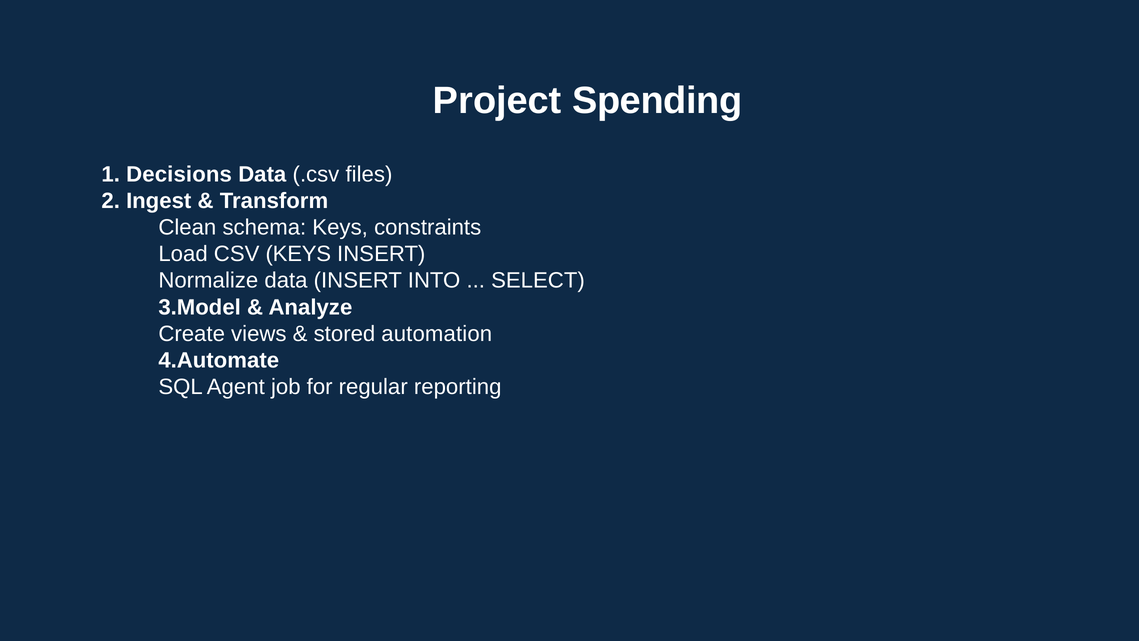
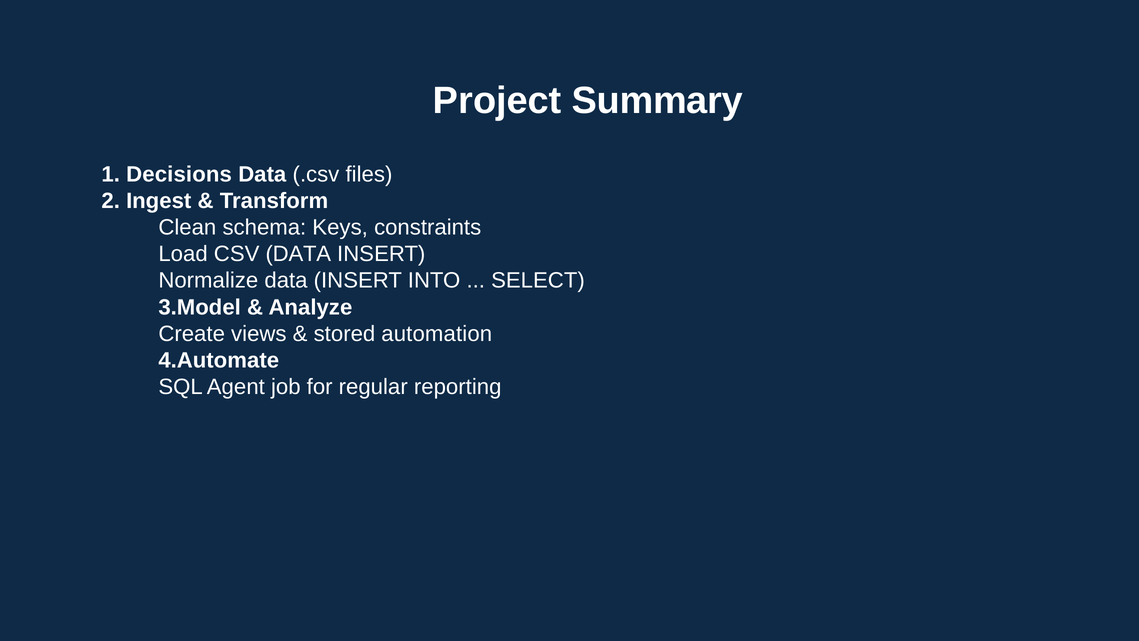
Spending: Spending -> Summary
CSV KEYS: KEYS -> DATA
